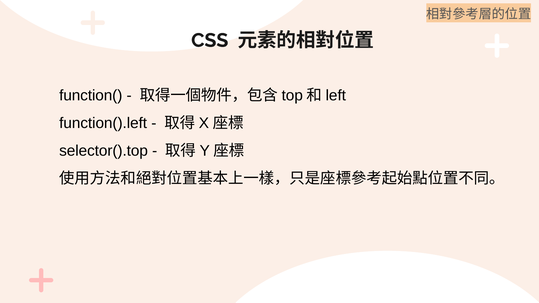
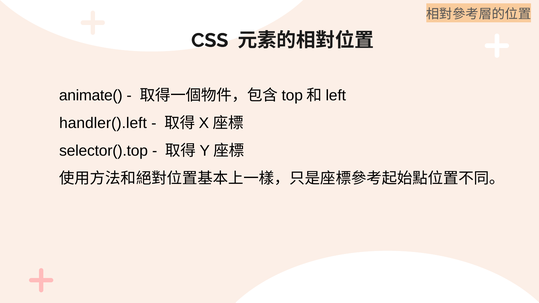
function(: function( -> animate(
function().left: function().left -> handler().left
